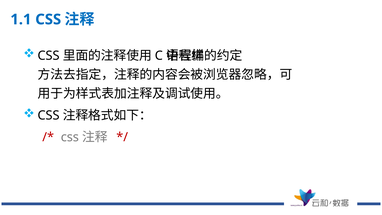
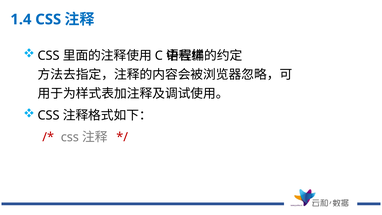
1.1: 1.1 -> 1.4
